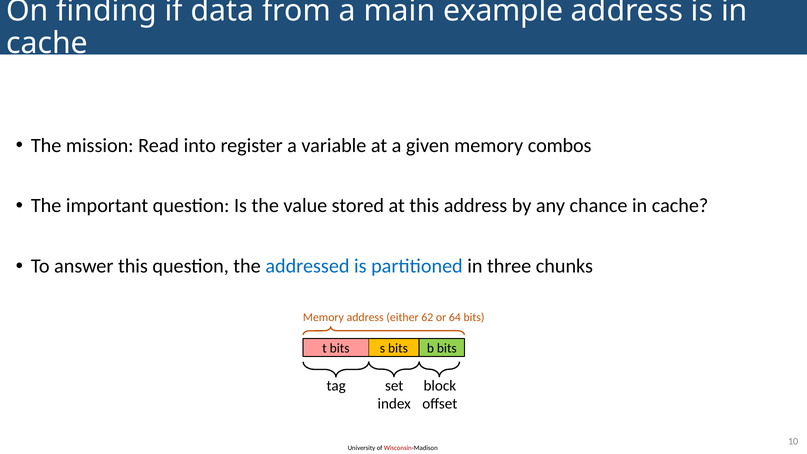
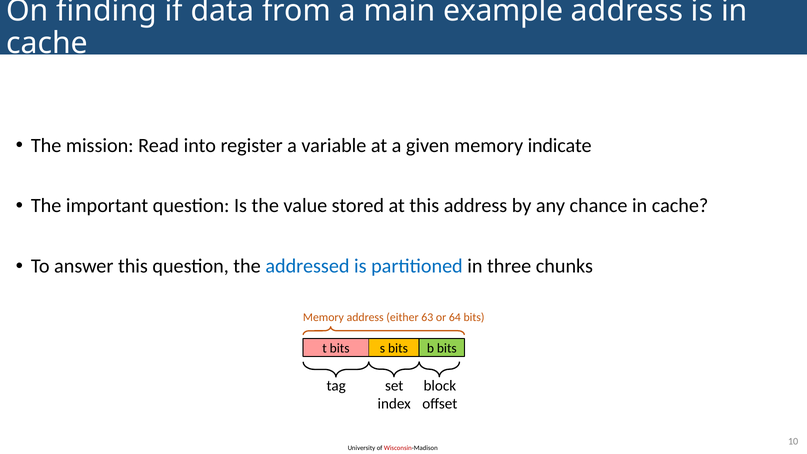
combos: combos -> indicate
62: 62 -> 63
